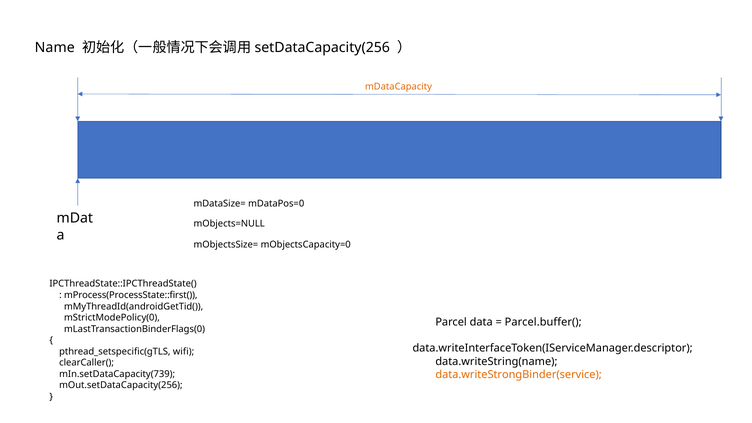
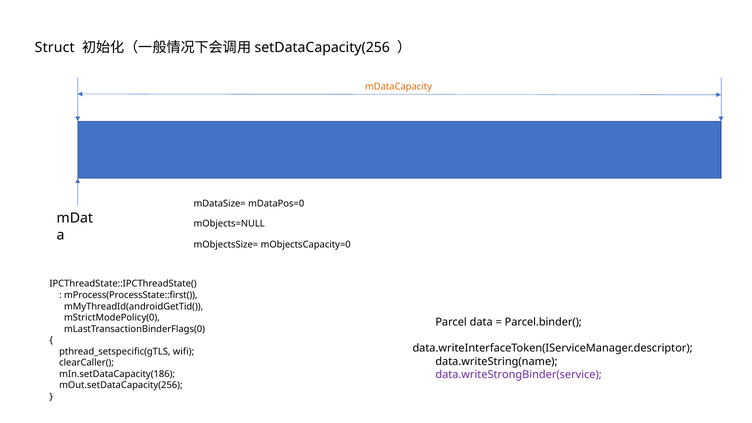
Name: Name -> Struct
Parcel.buffer(: Parcel.buffer( -> Parcel.binder(
mIn.setDataCapacity(739: mIn.setDataCapacity(739 -> mIn.setDataCapacity(186
data.writeStrongBinder(service colour: orange -> purple
